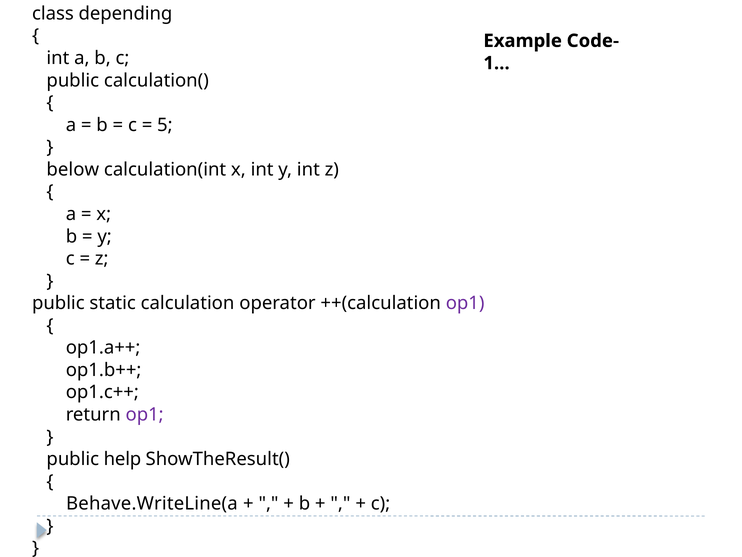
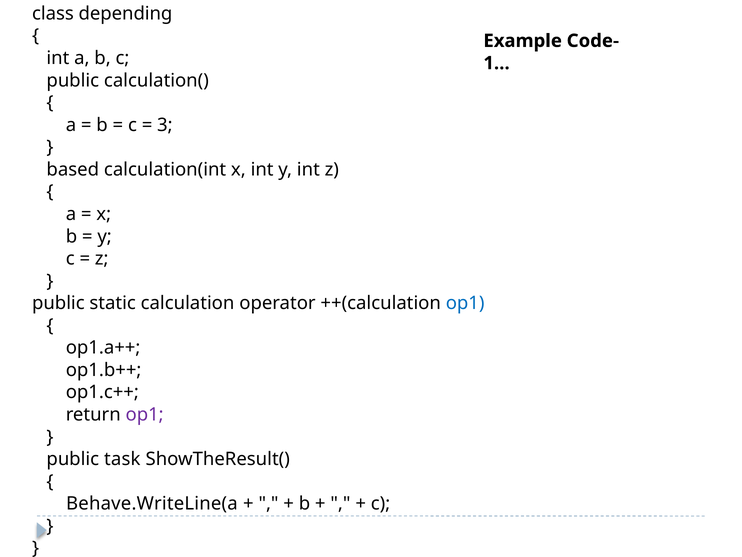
5: 5 -> 3
below: below -> based
op1 at (465, 303) colour: purple -> blue
help: help -> task
